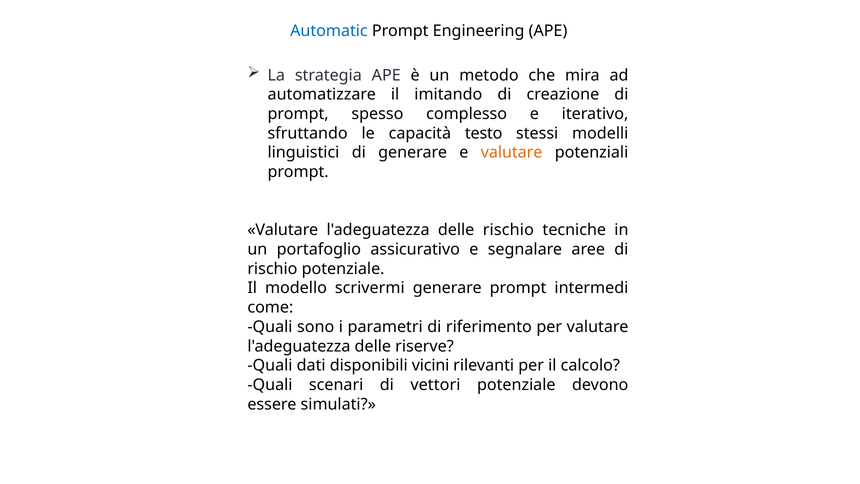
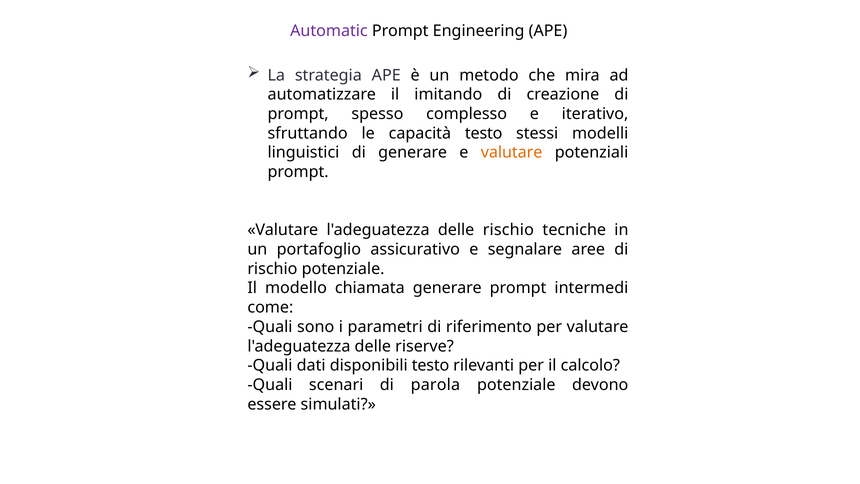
Automatic colour: blue -> purple
scrivermi: scrivermi -> chiamata
disponibili vicini: vicini -> testo
vettori: vettori -> parola
